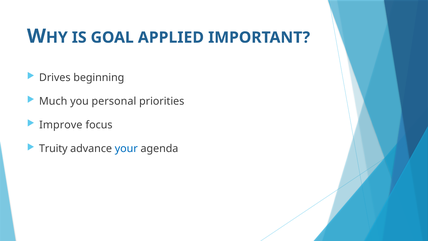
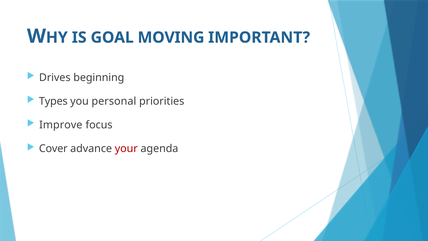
APPLIED: APPLIED -> MOVING
Much: Much -> Types
Truity: Truity -> Cover
your colour: blue -> red
